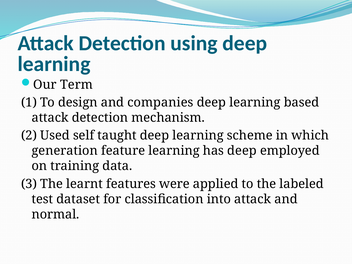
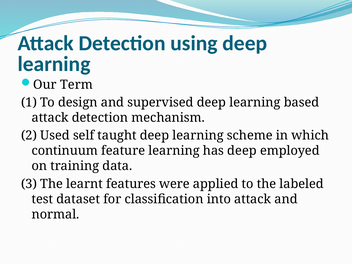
companies: companies -> supervised
generation: generation -> continuum
